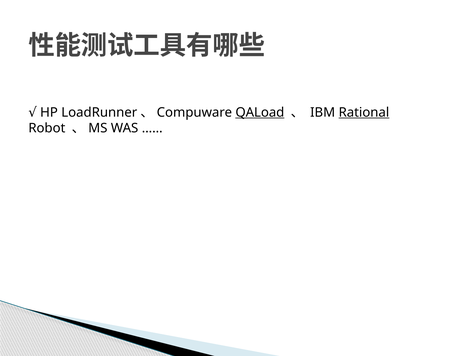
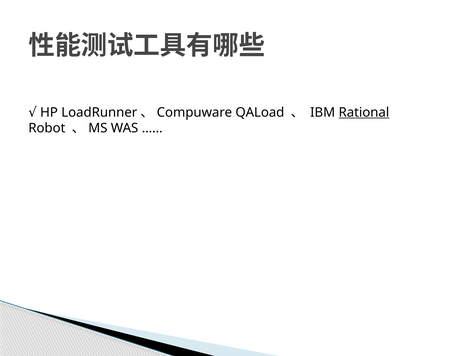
QALoad underline: present -> none
